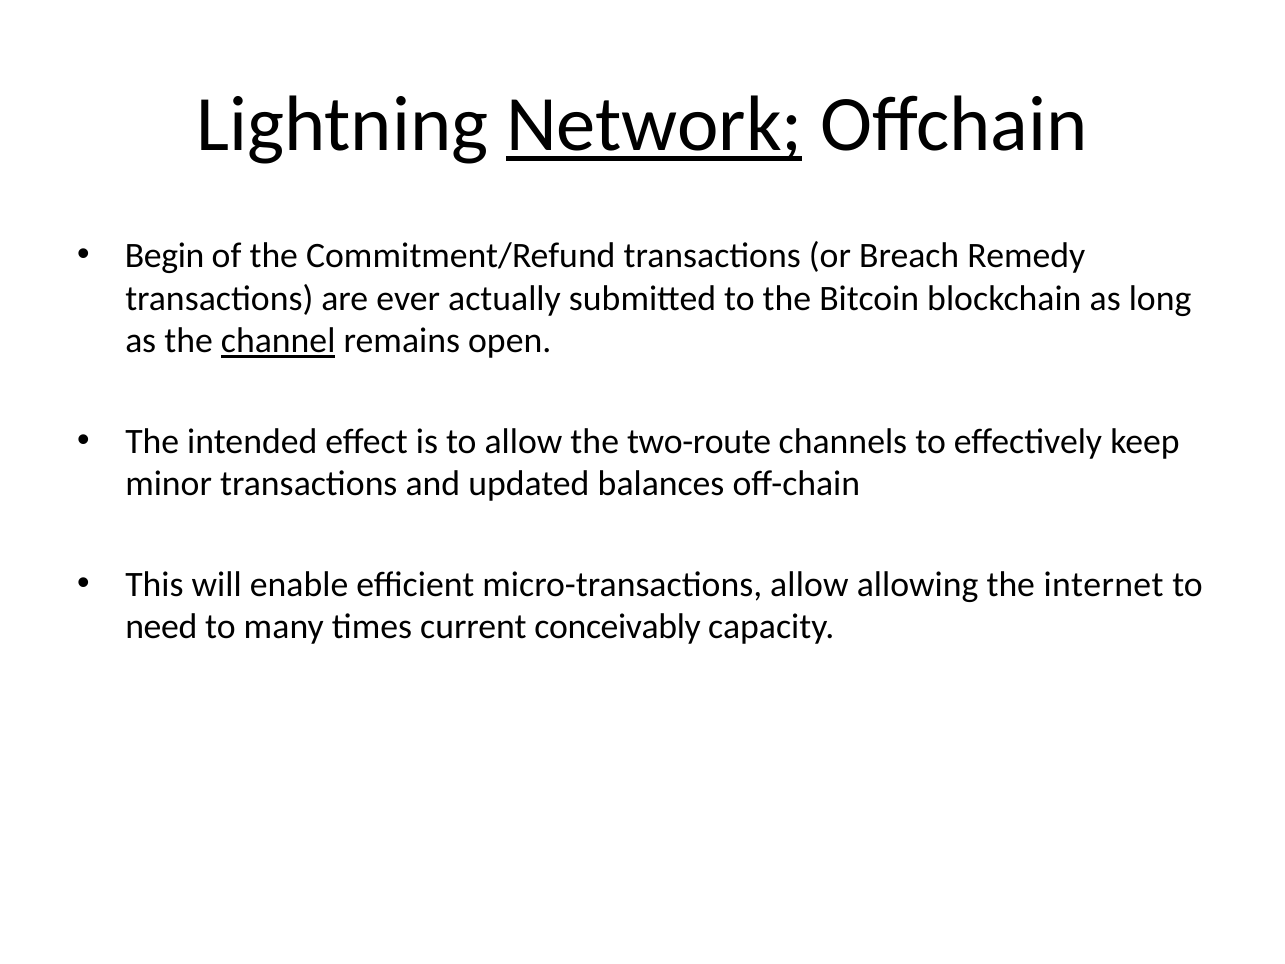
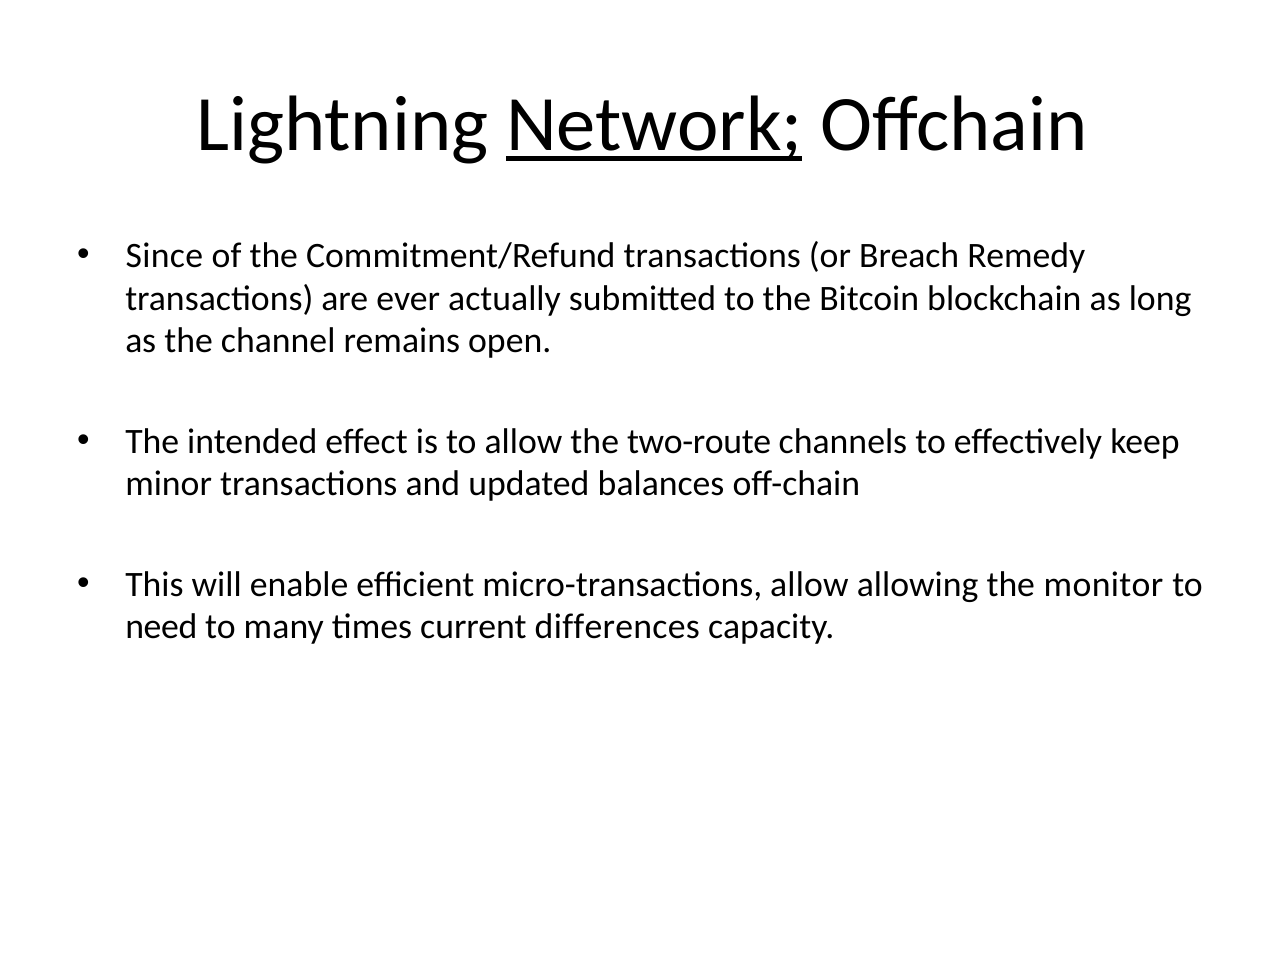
Begin: Begin -> Since
channel underline: present -> none
internet: internet -> monitor
conceivably: conceivably -> differences
